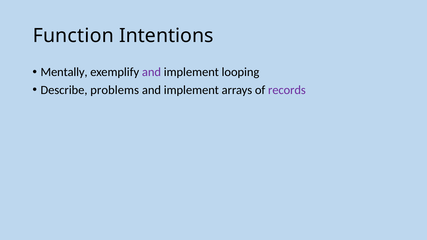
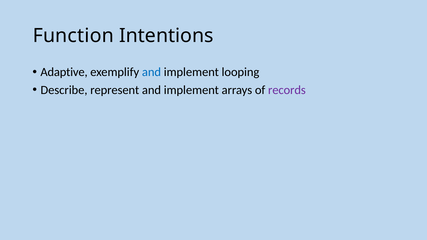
Mentally: Mentally -> Adaptive
and at (151, 72) colour: purple -> blue
problems: problems -> represent
